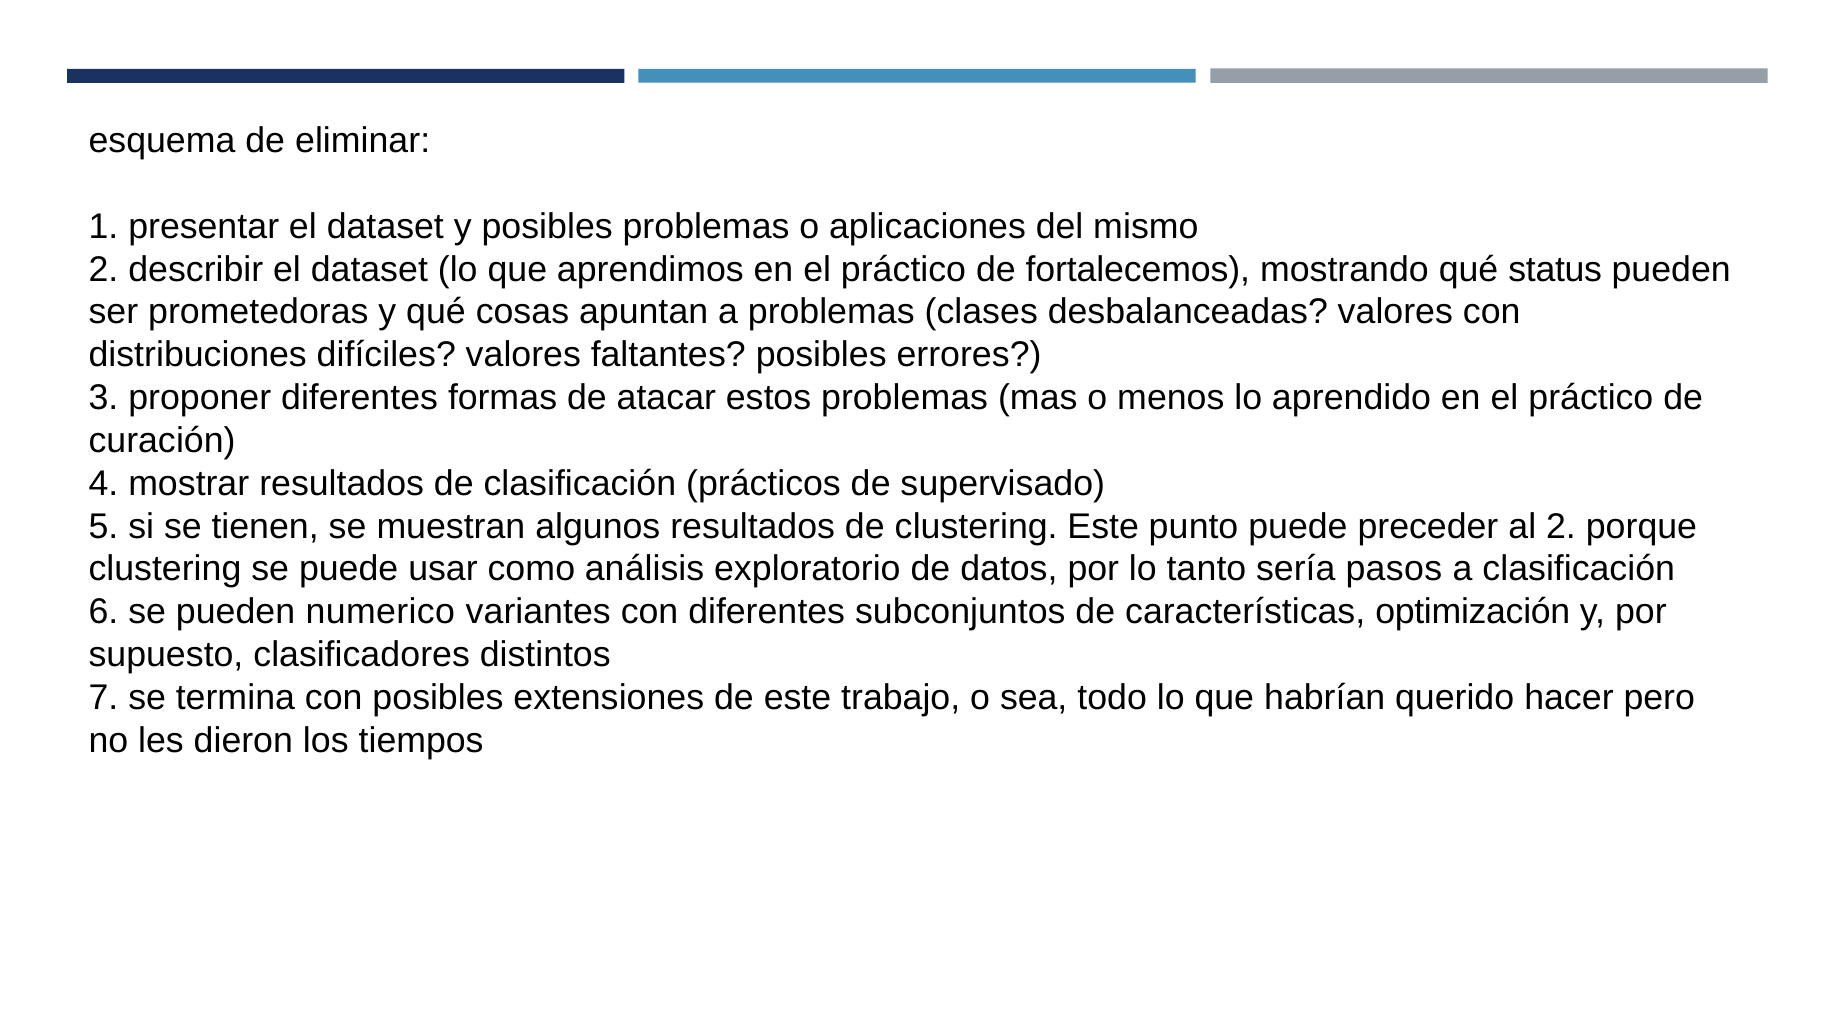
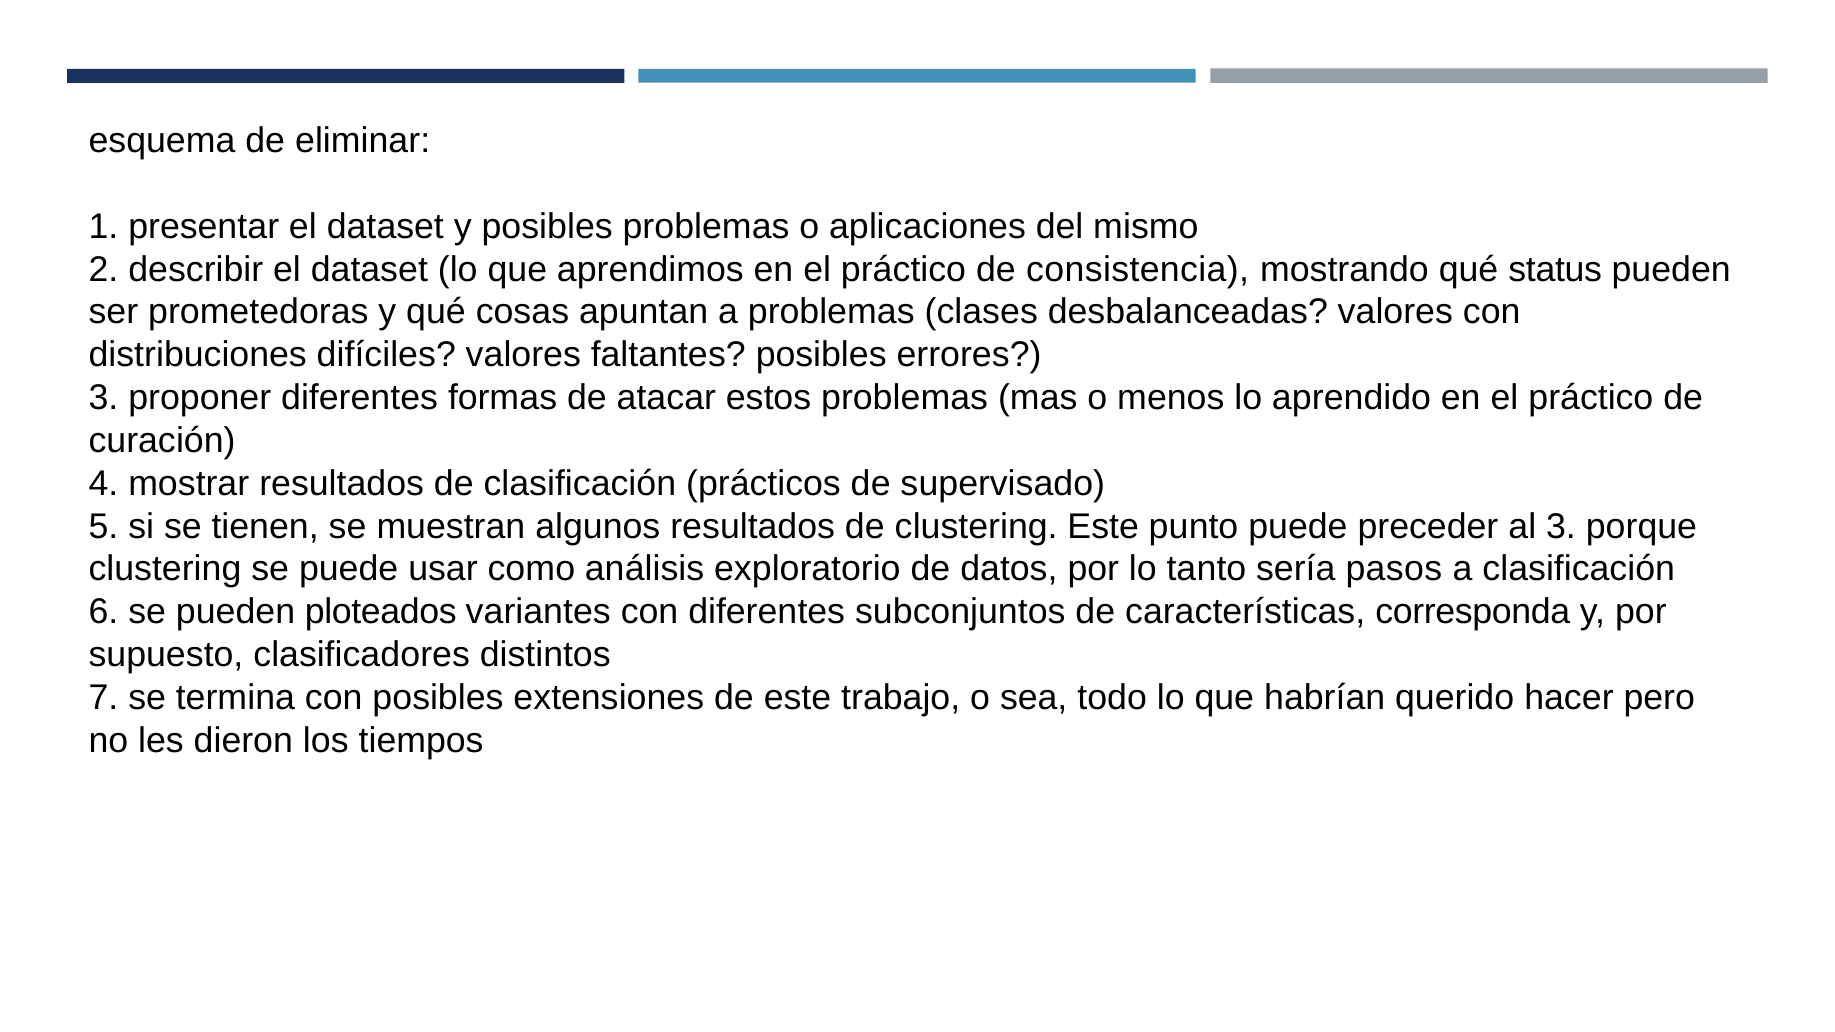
fortalecemos: fortalecemos -> consistencia
al 2: 2 -> 3
numerico: numerico -> ploteados
optimización: optimización -> corresponda
